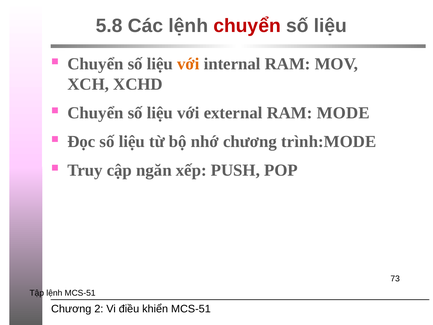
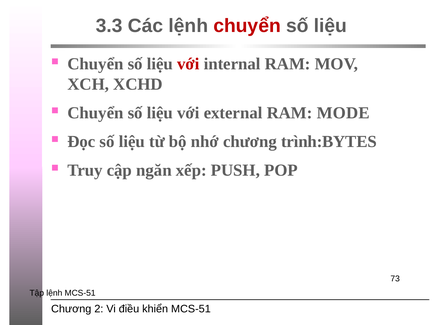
5.8: 5.8 -> 3.3
với at (188, 64) colour: orange -> red
trình:MODE: trình:MODE -> trình:BYTES
